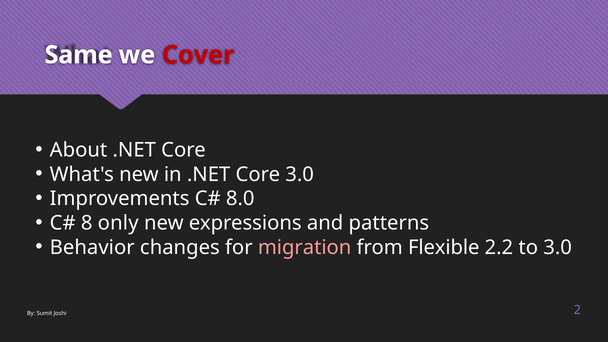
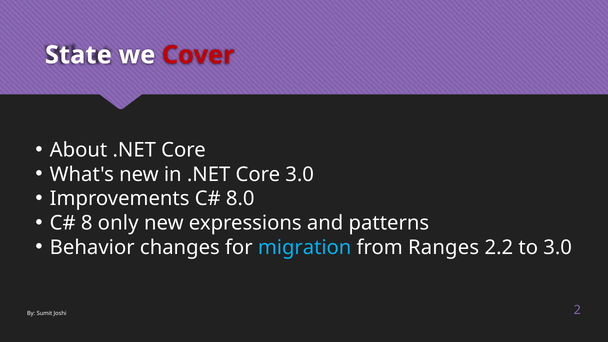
Same: Same -> State
migration colour: pink -> light blue
Flexible: Flexible -> Ranges
